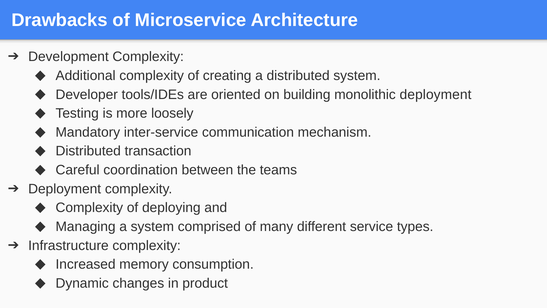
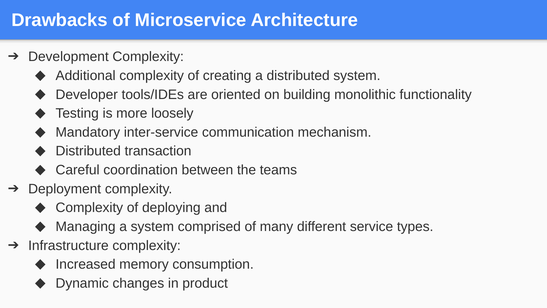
monolithic deployment: deployment -> functionality
